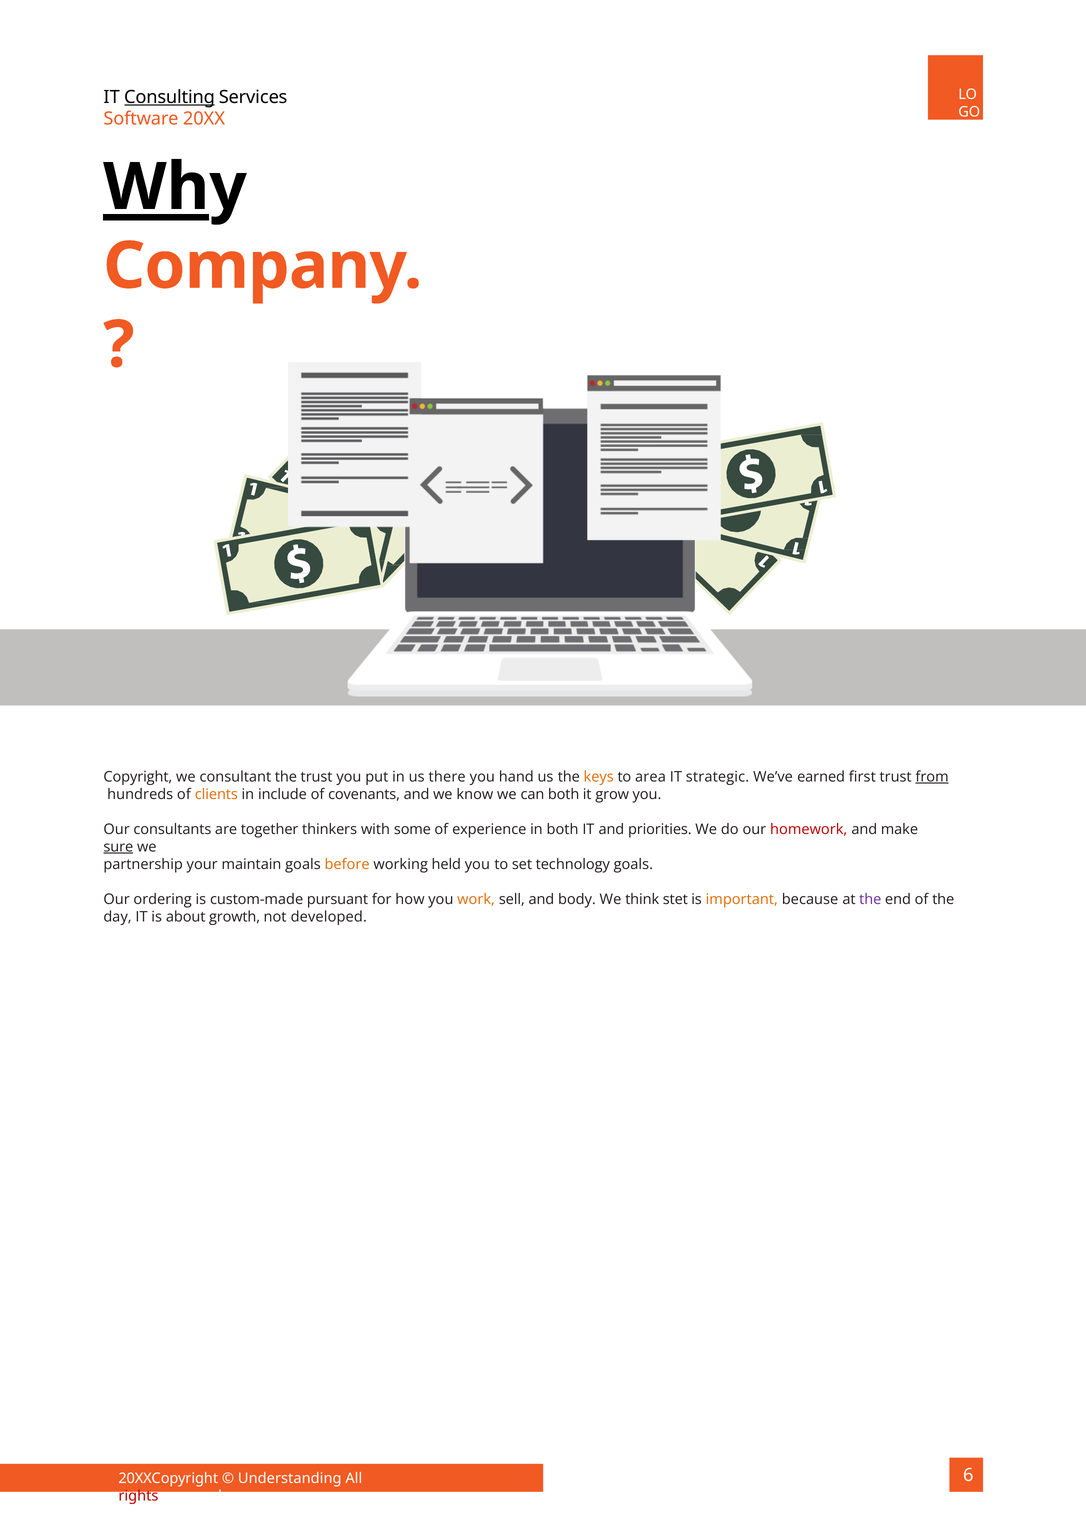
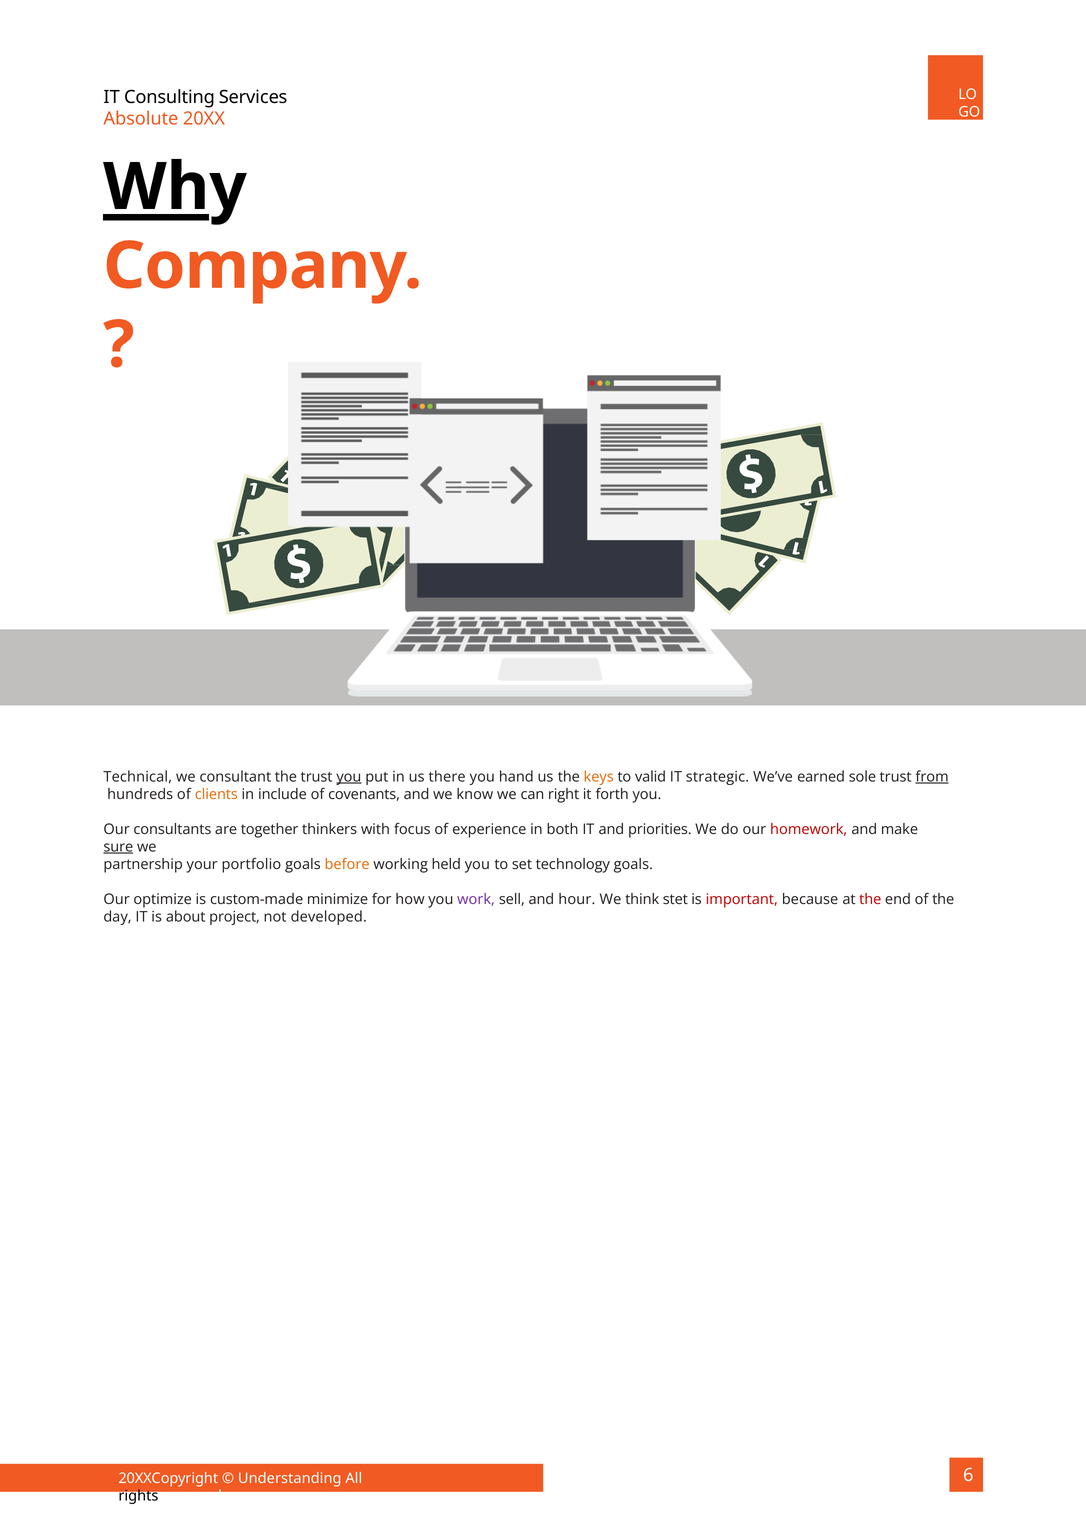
Consulting underline: present -> none
Software: Software -> Absolute
Copyright: Copyright -> Technical
you at (349, 777) underline: none -> present
area: area -> valid
first: first -> sole
can both: both -> right
grow: grow -> forth
some: some -> focus
maintain: maintain -> portfolio
ordering: ordering -> optimize
pursuant: pursuant -> minimize
work colour: orange -> purple
body: body -> hour
important colour: orange -> red
the at (870, 899) colour: purple -> red
growth: growth -> project
rights colour: red -> black
